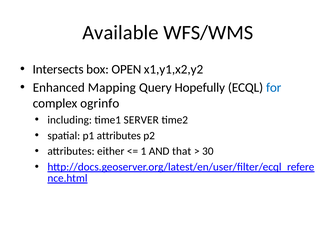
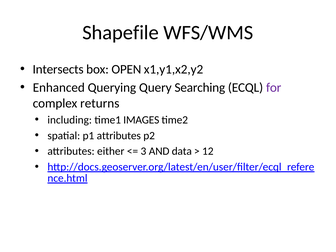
Available: Available -> Shapefile
Mapping: Mapping -> Querying
Hopefully: Hopefully -> Searching
for colour: blue -> purple
ogrinfo: ogrinfo -> returns
SERVER: SERVER -> IMAGES
1: 1 -> 3
that: that -> data
30: 30 -> 12
